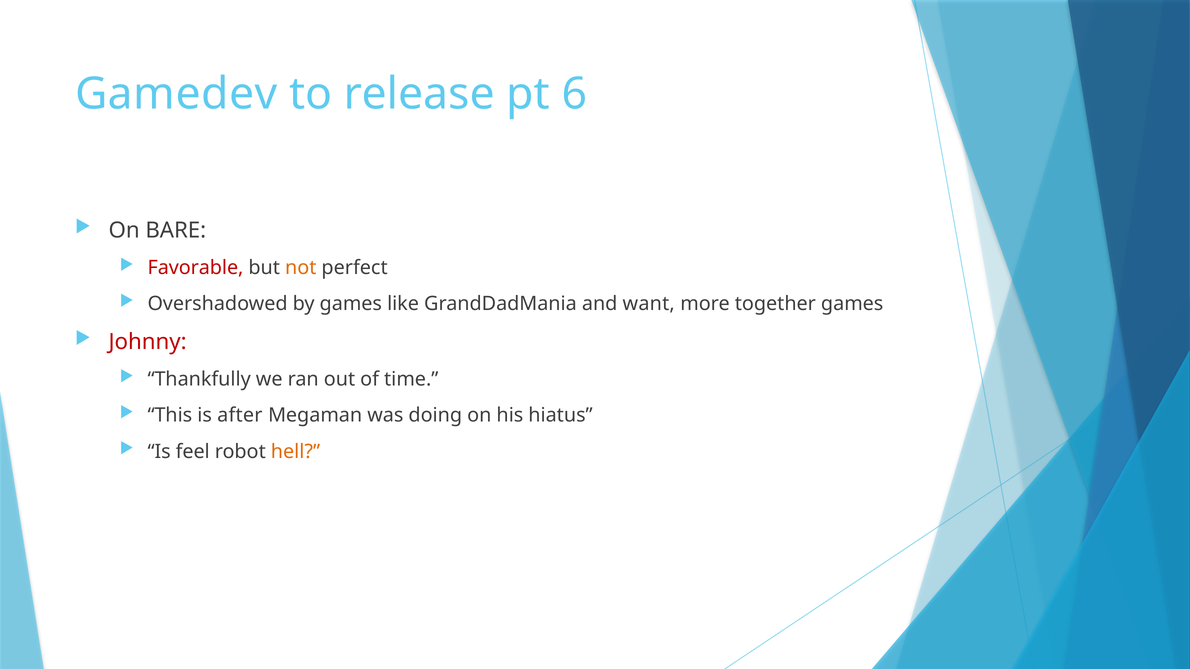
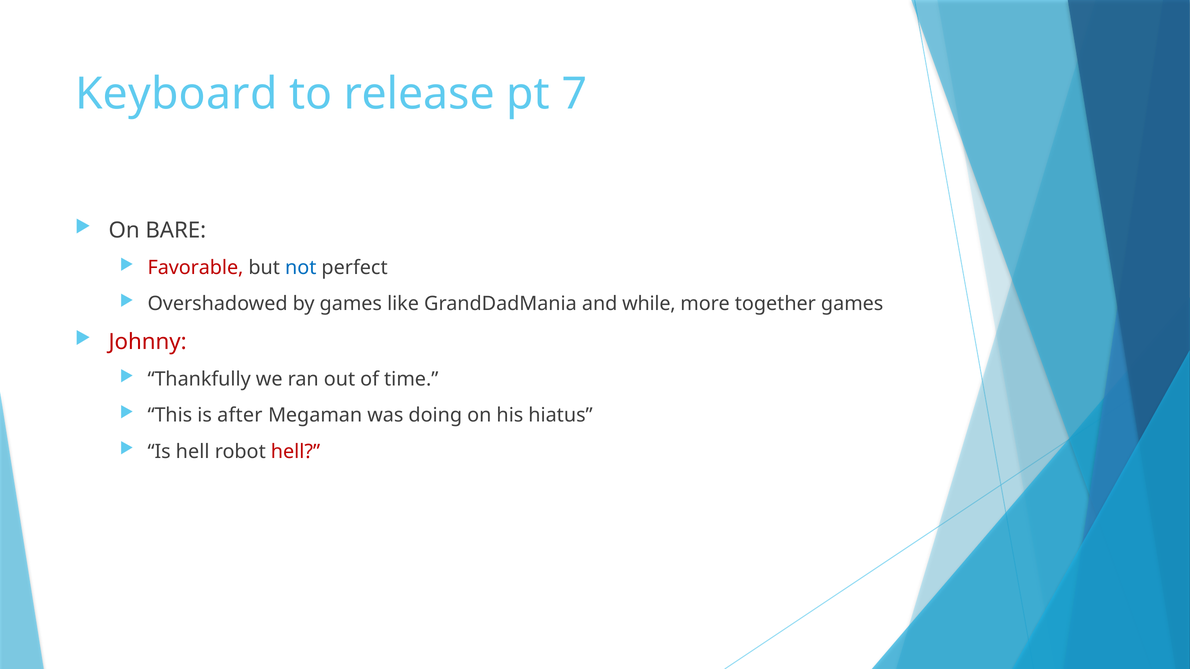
Gamedev: Gamedev -> Keyboard
6: 6 -> 7
not colour: orange -> blue
want: want -> while
Is feel: feel -> hell
hell at (295, 452) colour: orange -> red
